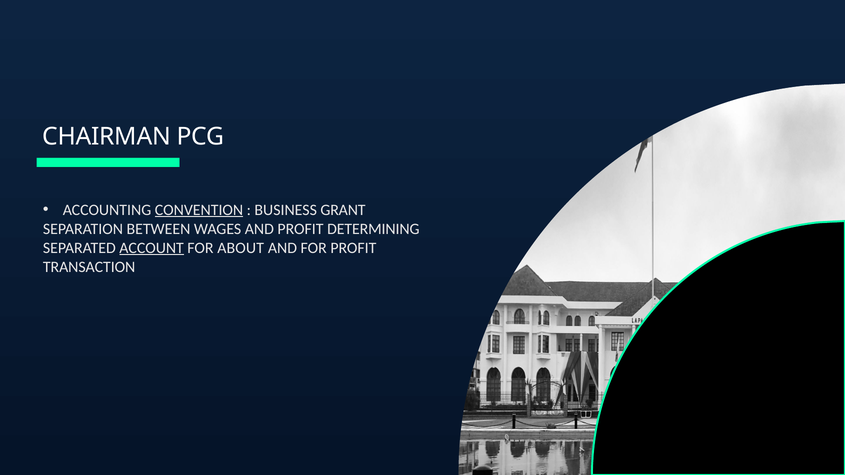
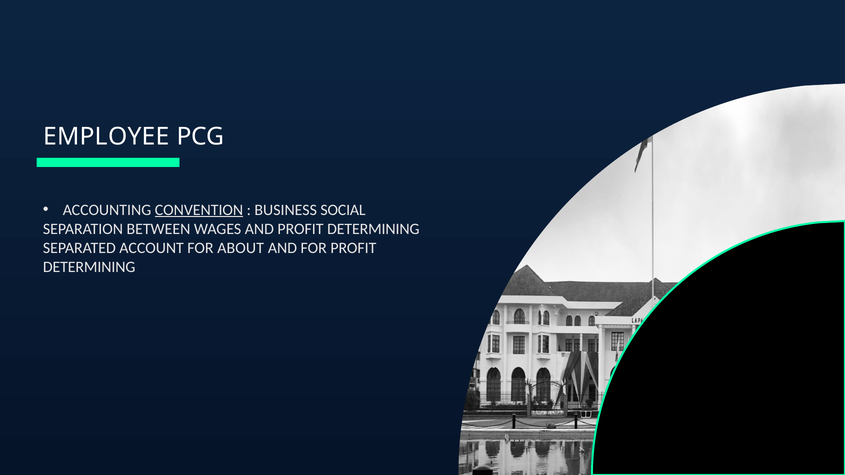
CHAIRMAN: CHAIRMAN -> EMPLOYEE
GRANT: GRANT -> SOCIAL
ACCOUNT underline: present -> none
TRANSACTION at (89, 267): TRANSACTION -> DETERMINING
